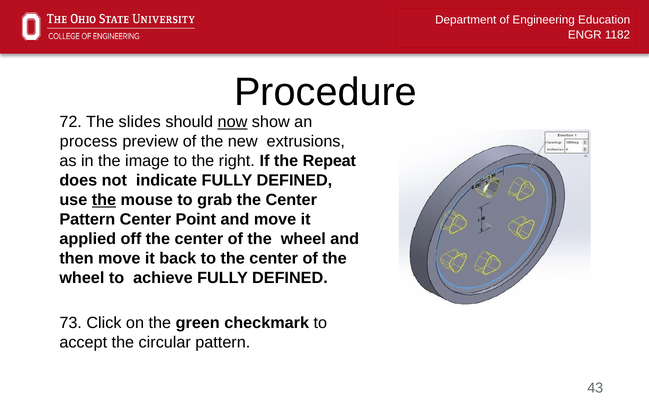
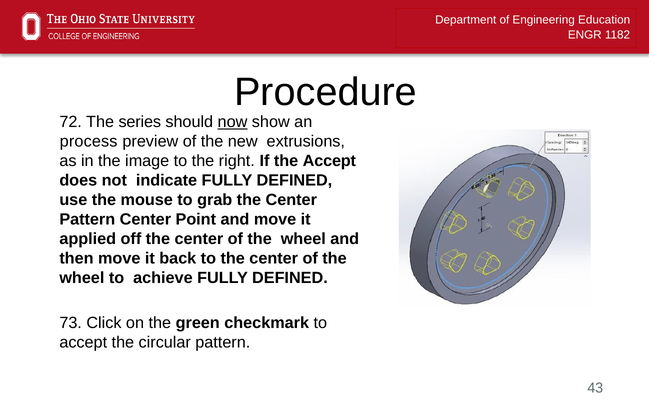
slides: slides -> series
the Repeat: Repeat -> Accept
the at (104, 200) underline: present -> none
